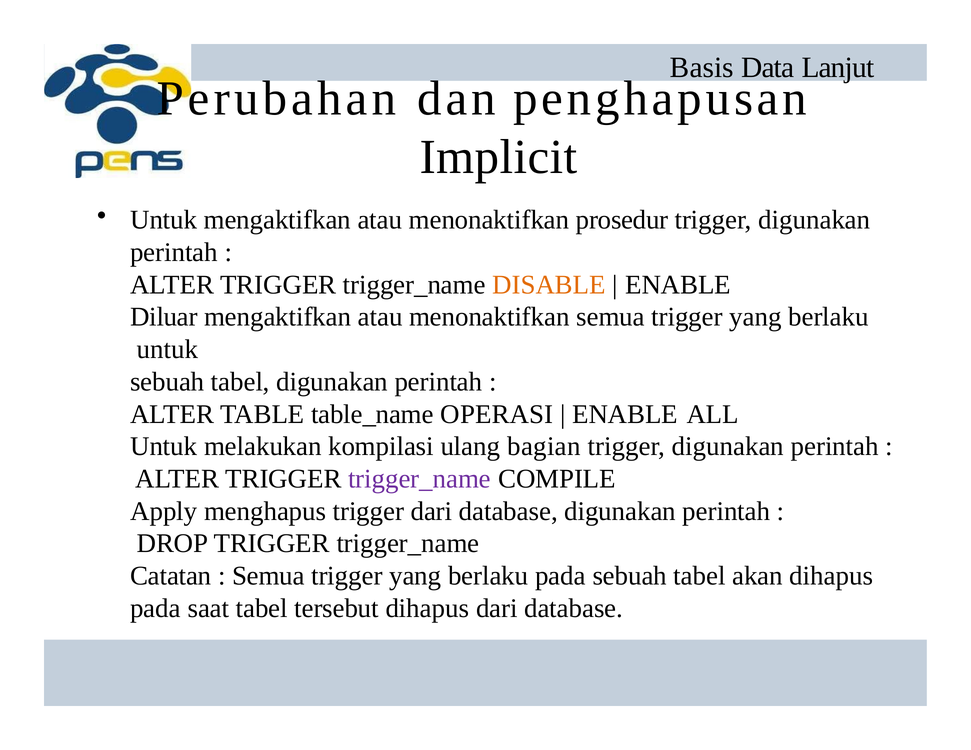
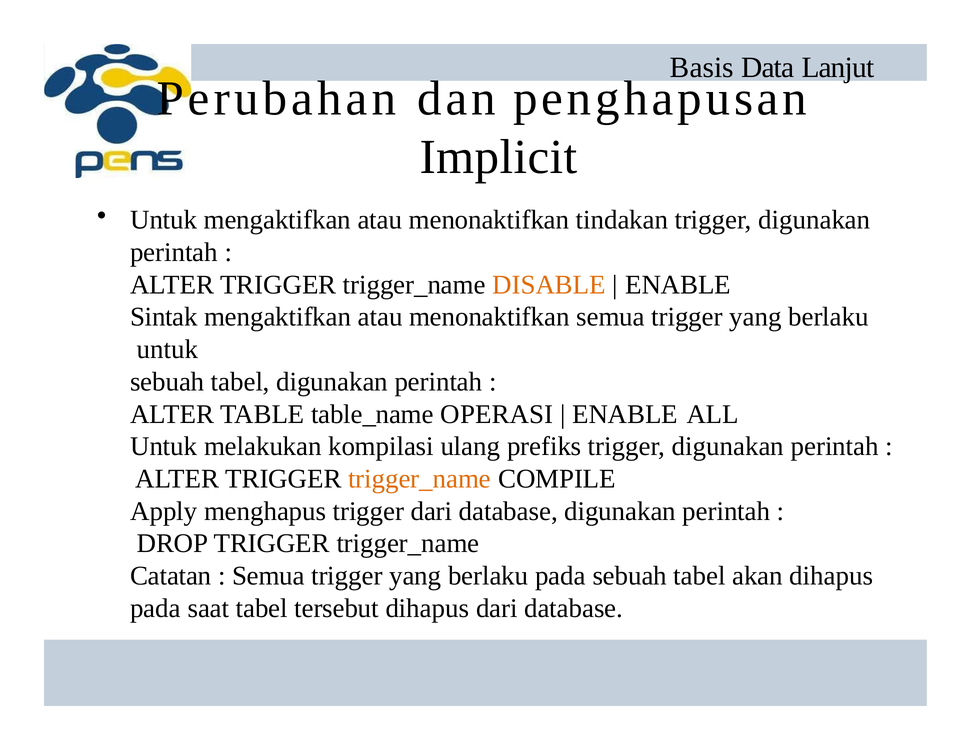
prosedur: prosedur -> tindakan
Diluar: Diluar -> Sintak
bagian: bagian -> prefiks
trigger_name at (419, 479) colour: purple -> orange
